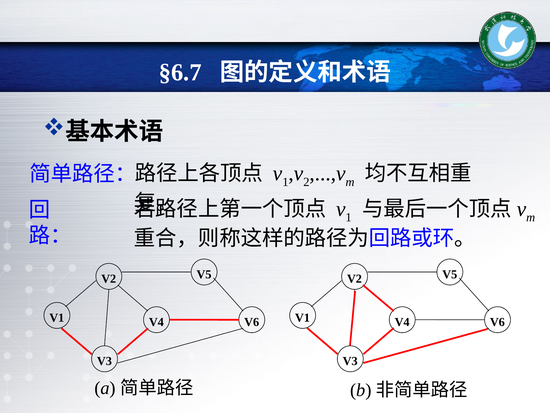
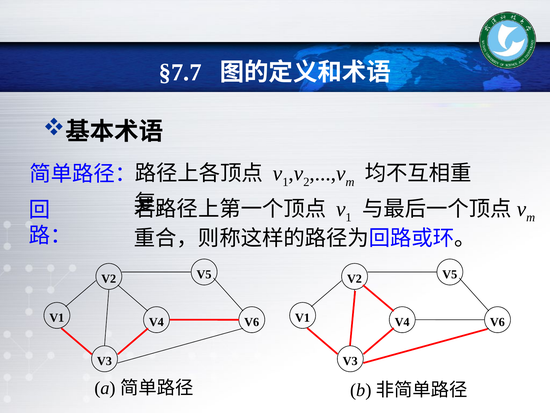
§6.7: §6.7 -> §7.7
